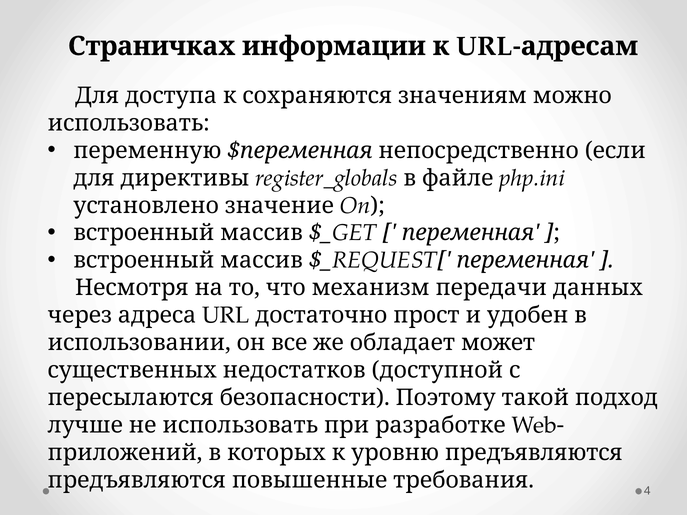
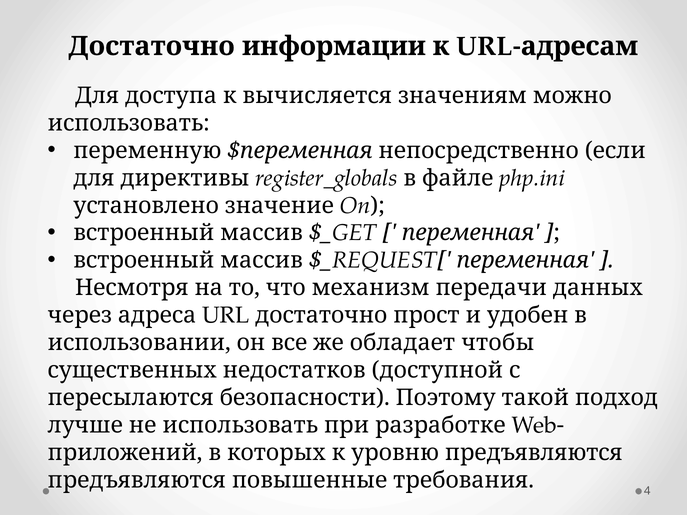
Страничках at (152, 46): Страничках -> Достаточно
сохраняются: сохраняются -> вычисляется
может: может -> чтобы
